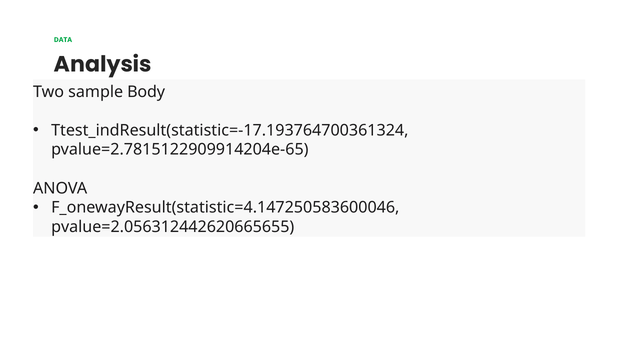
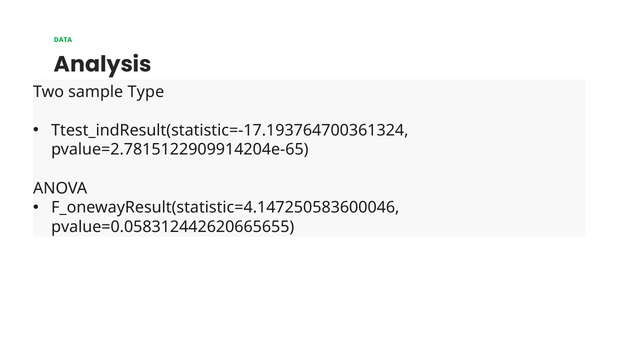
Body: Body -> Type
pvalue=2.056312442620665655: pvalue=2.056312442620665655 -> pvalue=0.058312442620665655
